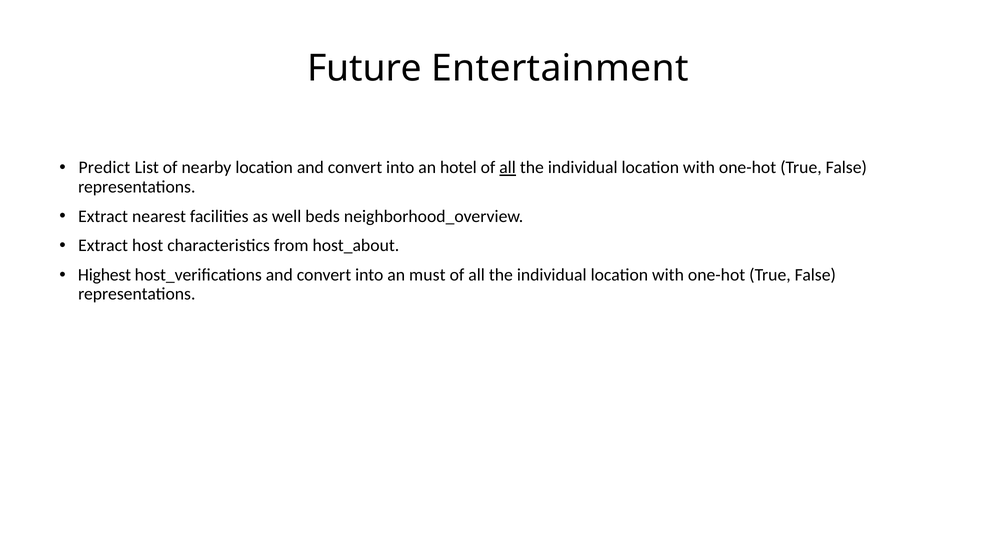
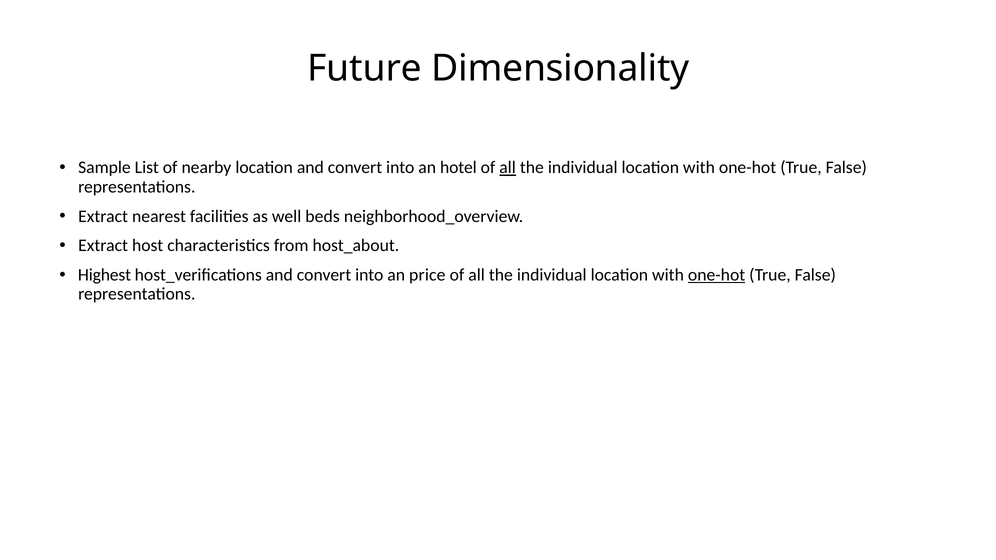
Entertainment: Entertainment -> Dimensionality
Predict: Predict -> Sample
must: must -> price
one-hot at (717, 275) underline: none -> present
